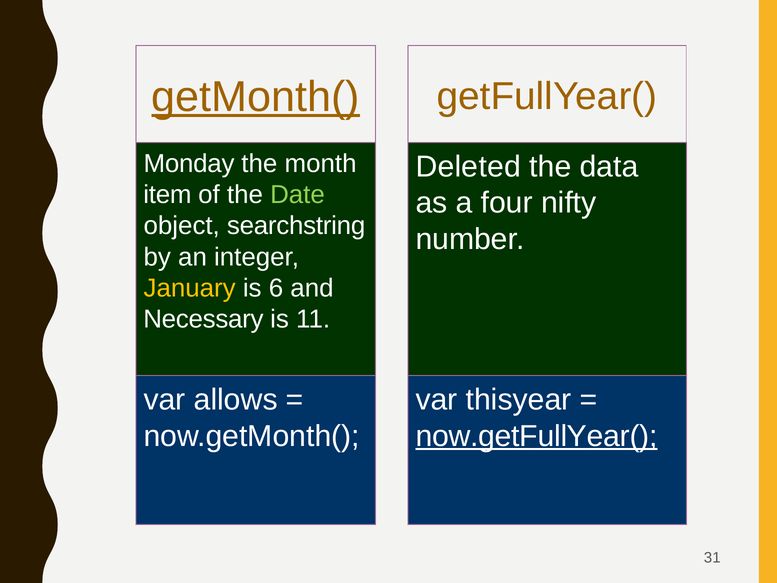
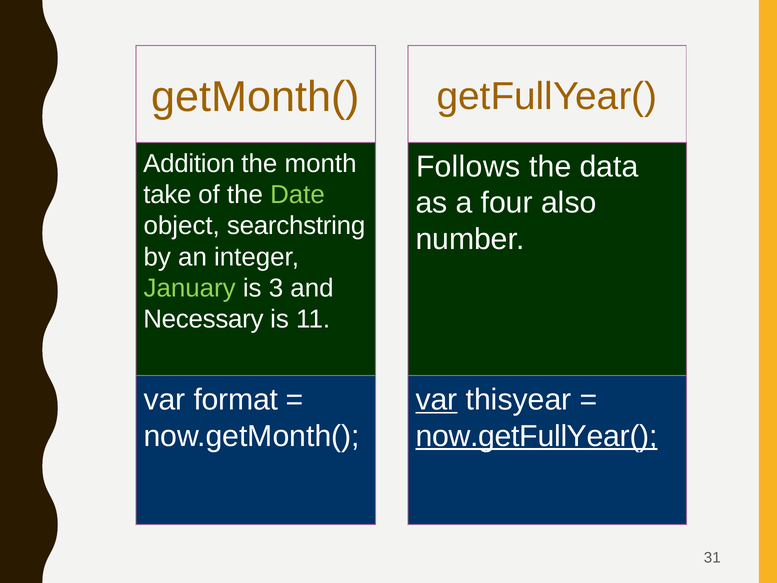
getMonth( underline: present -> none
Monday: Monday -> Addition
Deleted: Deleted -> Follows
item: item -> take
nifty: nifty -> also
January colour: yellow -> light green
6: 6 -> 3
allows: allows -> format
var at (437, 400) underline: none -> present
